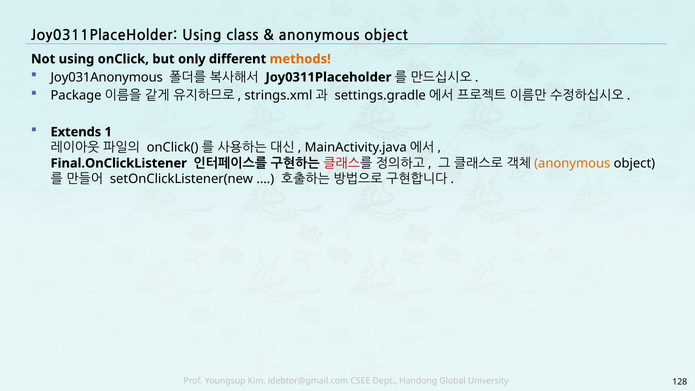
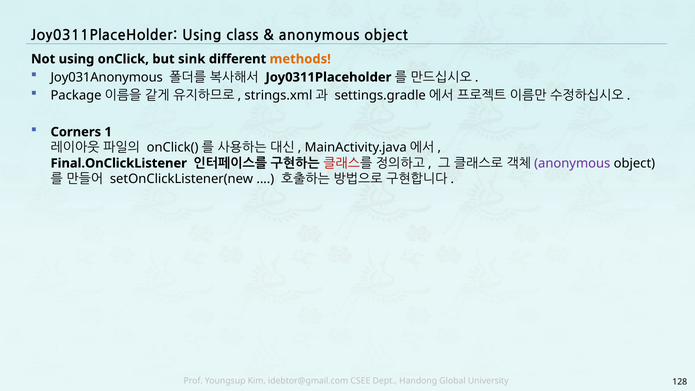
only: only -> sink
Extends: Extends -> Corners
anonymous at (572, 163) colour: orange -> purple
